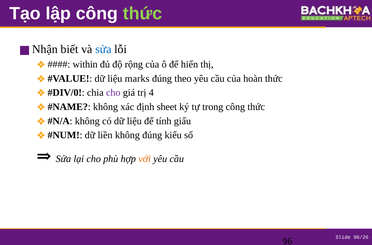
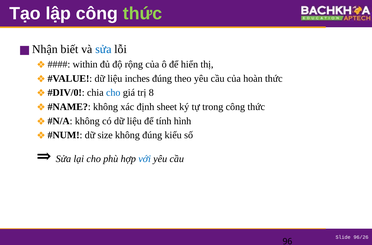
marks: marks -> inches
cho at (113, 92) colour: purple -> blue
4: 4 -> 8
giấu: giấu -> hình
liền: liền -> size
với colour: orange -> blue
